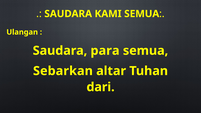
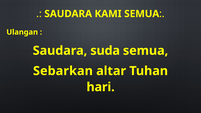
para: para -> suda
dari: dari -> hari
